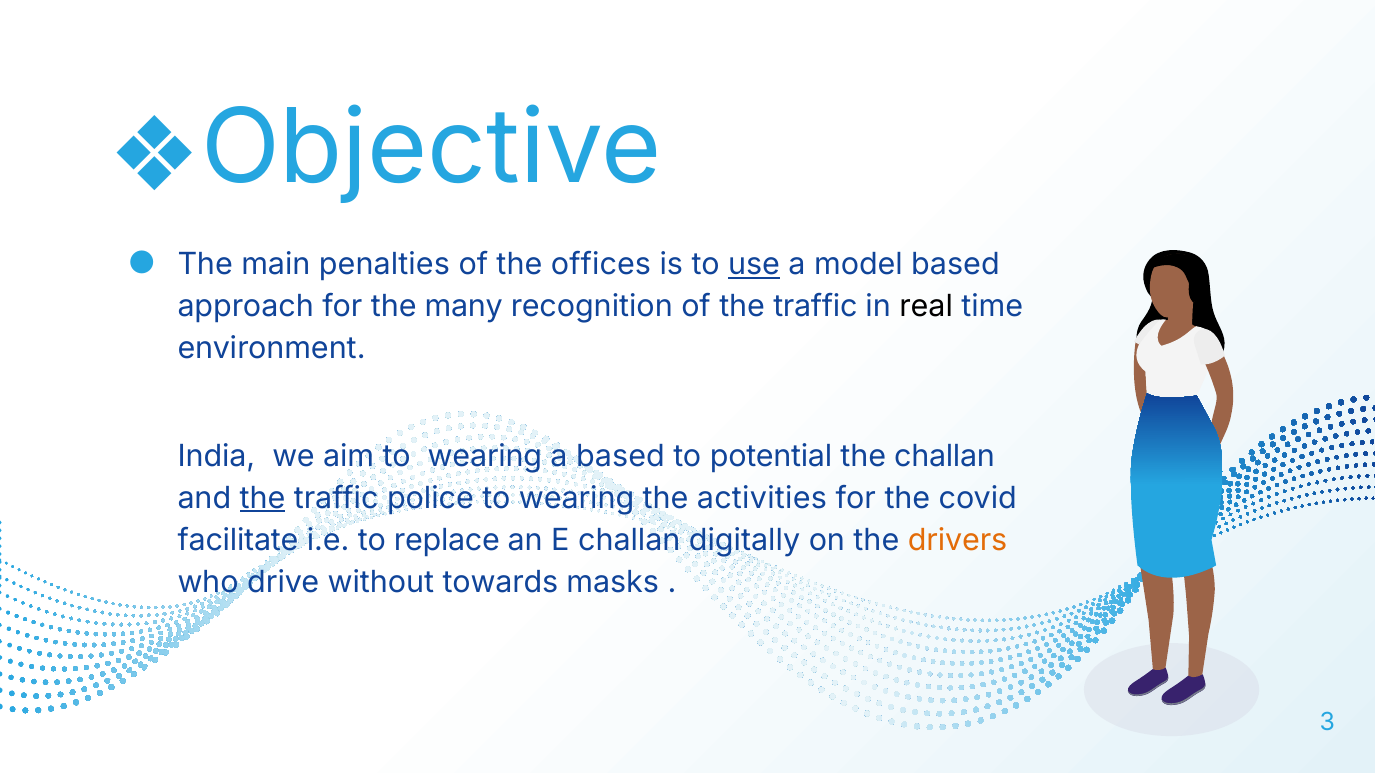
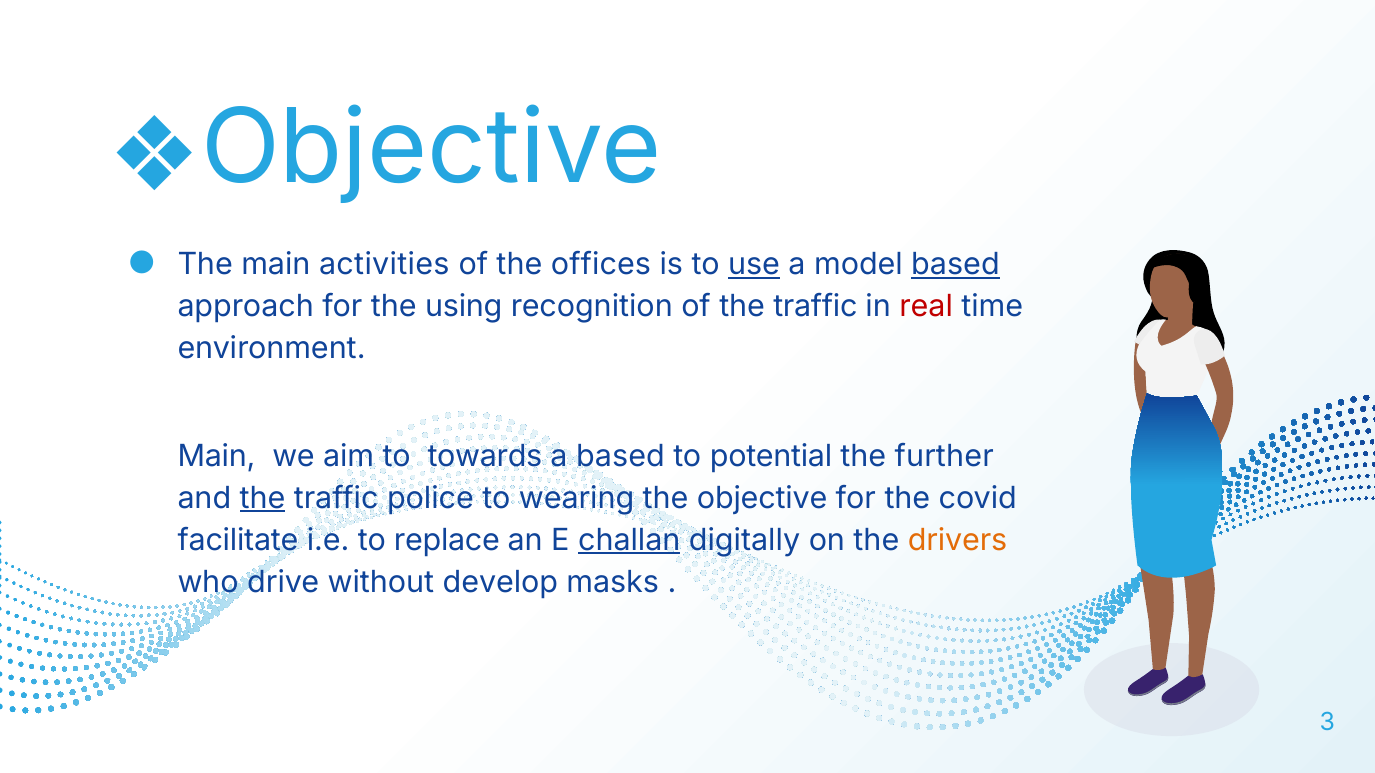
penalties: penalties -> activities
based at (955, 265) underline: none -> present
many: many -> using
real colour: black -> red
India at (216, 456): India -> Main
aim to wearing: wearing -> towards
the challan: challan -> further
activities: activities -> objective
challan at (629, 541) underline: none -> present
towards: towards -> develop
